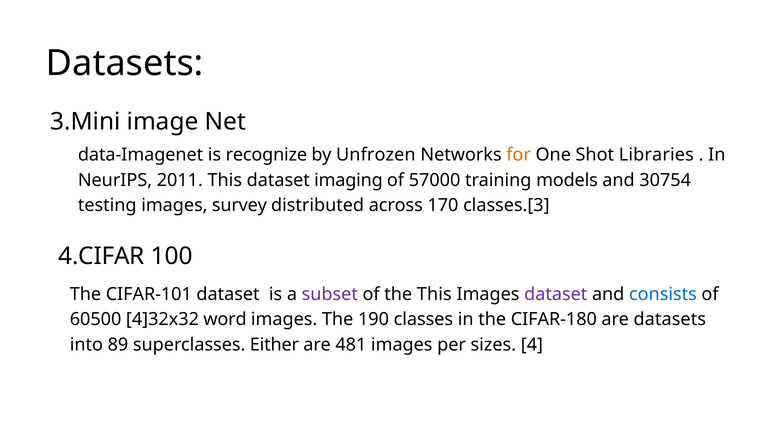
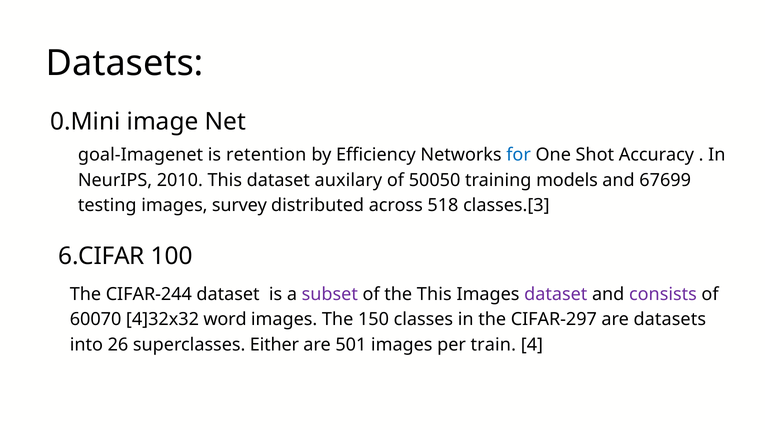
3.Mini: 3.Mini -> 0.Mini
data-Imagenet: data-Imagenet -> goal-Imagenet
recognize: recognize -> retention
Unfrozen: Unfrozen -> Efficiency
for colour: orange -> blue
Libraries: Libraries -> Accuracy
2011: 2011 -> 2010
imaging: imaging -> auxilary
57000: 57000 -> 50050
30754: 30754 -> 67699
170: 170 -> 518
4.CIFAR: 4.CIFAR -> 6.CIFAR
CIFAR-101: CIFAR-101 -> CIFAR-244
consists colour: blue -> purple
60500: 60500 -> 60070
190: 190 -> 150
CIFAR-180: CIFAR-180 -> CIFAR-297
89: 89 -> 26
481: 481 -> 501
sizes: sizes -> train
